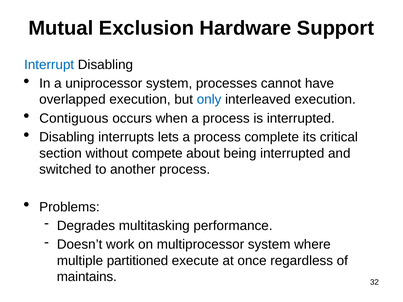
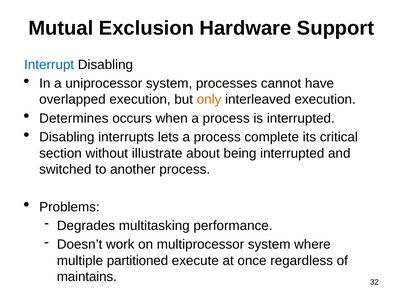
only colour: blue -> orange
Contiguous: Contiguous -> Determines
compete: compete -> illustrate
